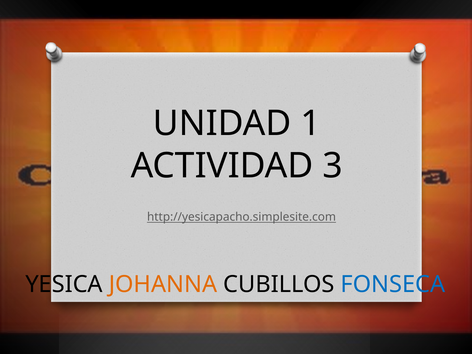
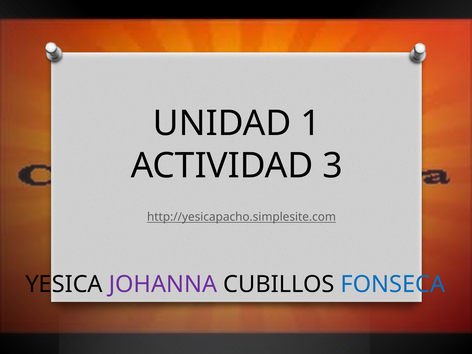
JOHANNA colour: orange -> purple
